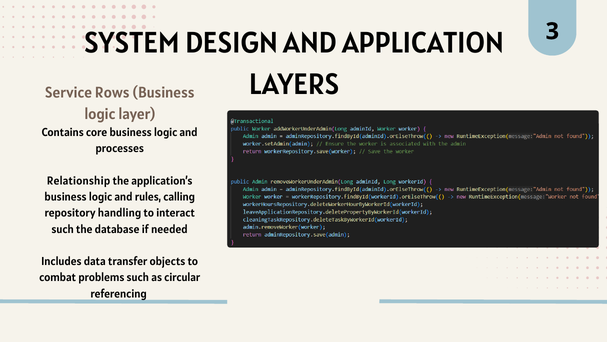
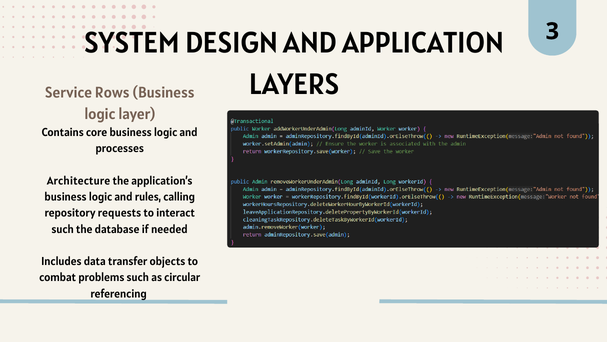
Relationship: Relationship -> Architecture
handling: handling -> requests
